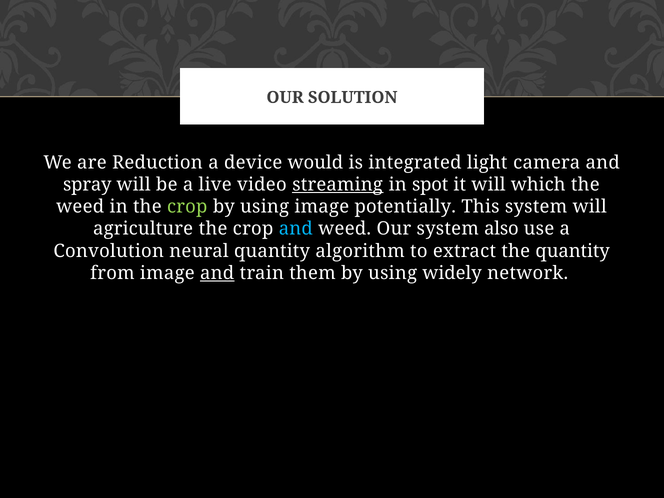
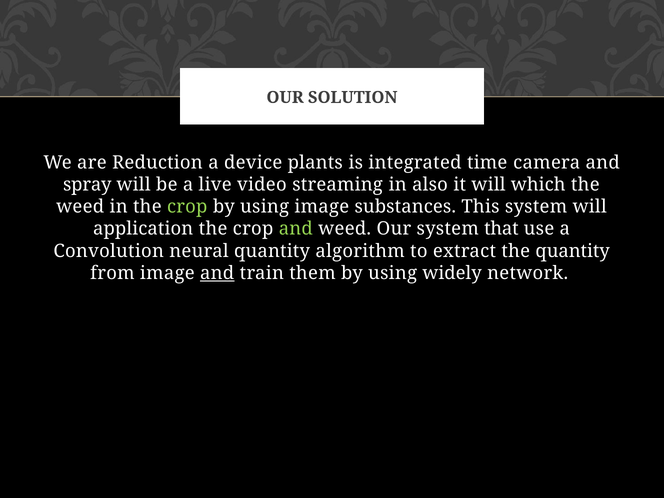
would: would -> plants
light: light -> time
streaming underline: present -> none
spot: spot -> also
potentially: potentially -> substances
agriculture: agriculture -> application
and at (296, 229) colour: light blue -> light green
also: also -> that
